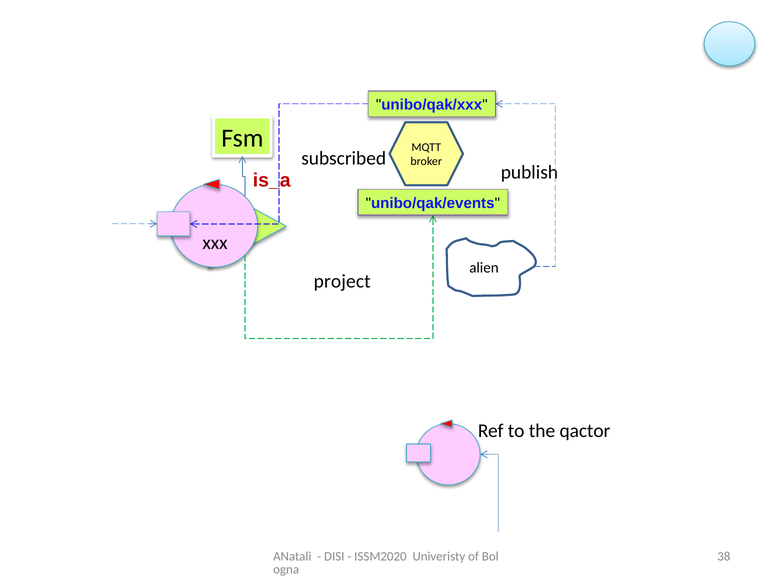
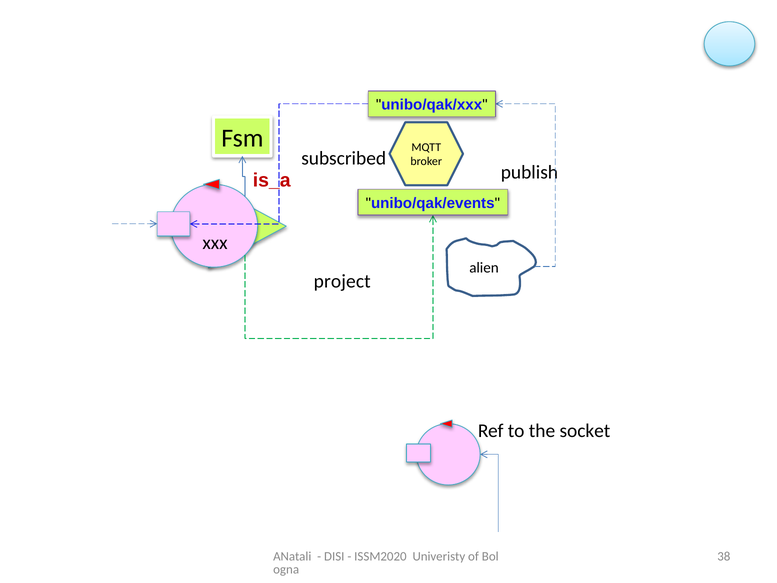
qactor: qactor -> socket
